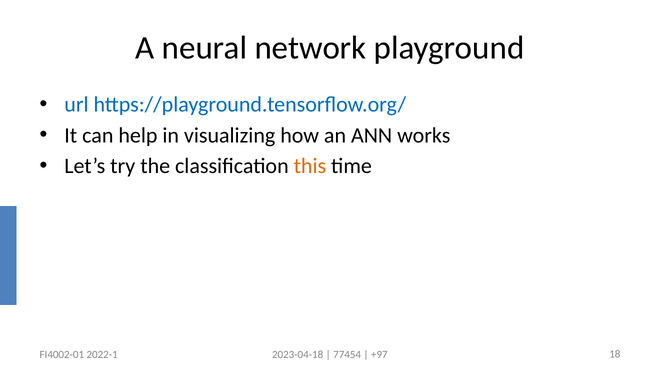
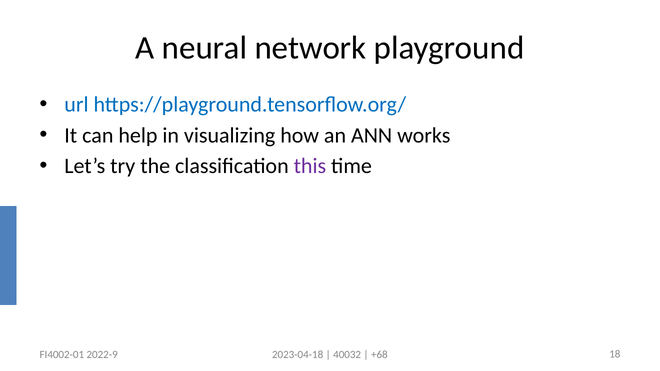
this colour: orange -> purple
2022-1: 2022-1 -> 2022-9
77454: 77454 -> 40032
+97: +97 -> +68
